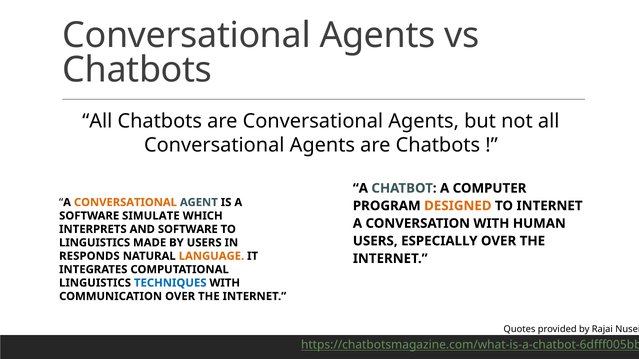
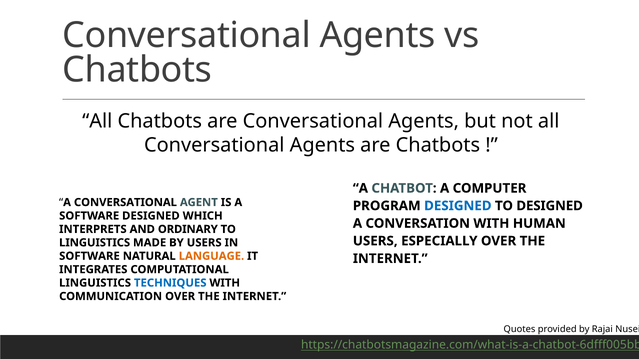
CONVERSATIONAL at (125, 203) colour: orange -> black
DESIGNED at (458, 206) colour: orange -> blue
TO INTERNET: INTERNET -> DESIGNED
SOFTWARE SIMULATE: SIMULATE -> DESIGNED
AND SOFTWARE: SOFTWARE -> ORDINARY
RESPONDS at (89, 256): RESPONDS -> SOFTWARE
